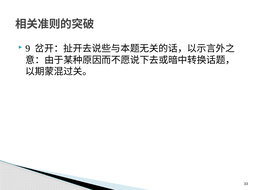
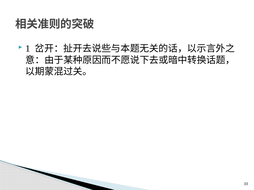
9: 9 -> 1
